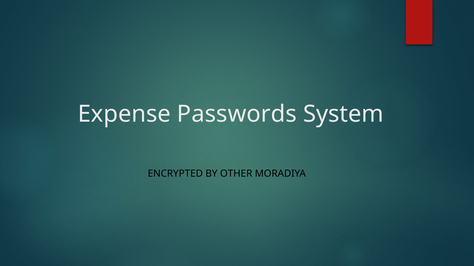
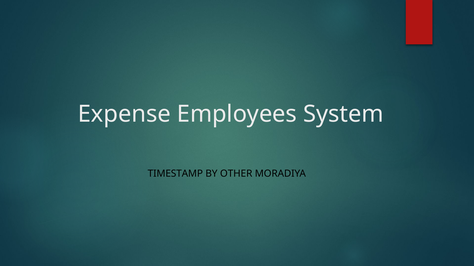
Passwords: Passwords -> Employees
ENCRYPTED: ENCRYPTED -> TIMESTAMP
